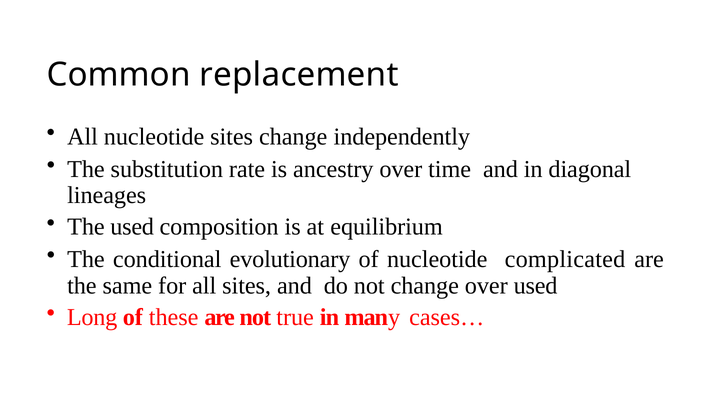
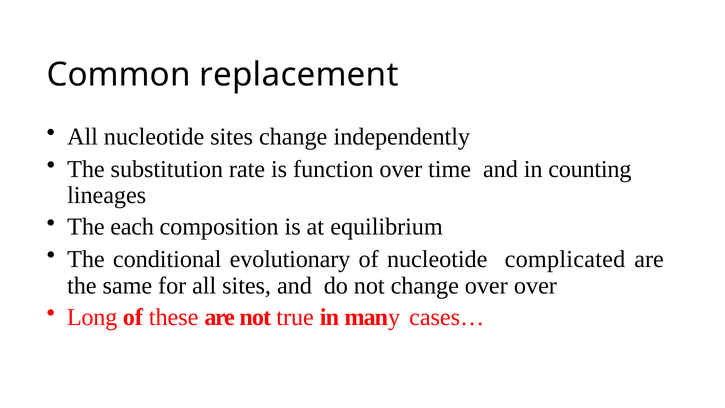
ancestry: ancestry -> function
diagonal: diagonal -> counting
The used: used -> each
over used: used -> over
